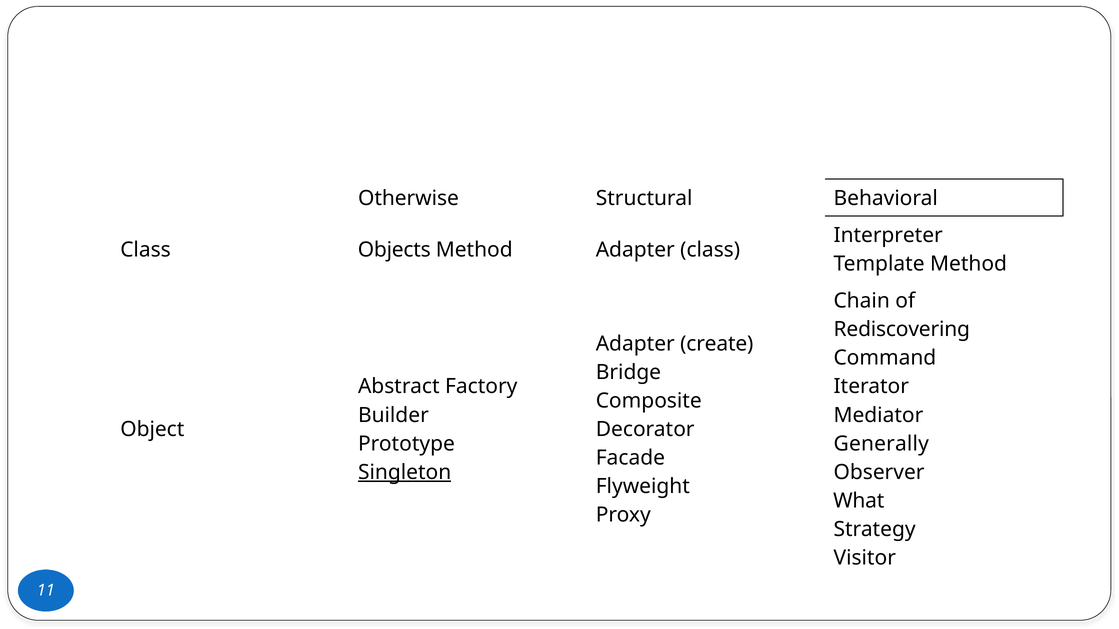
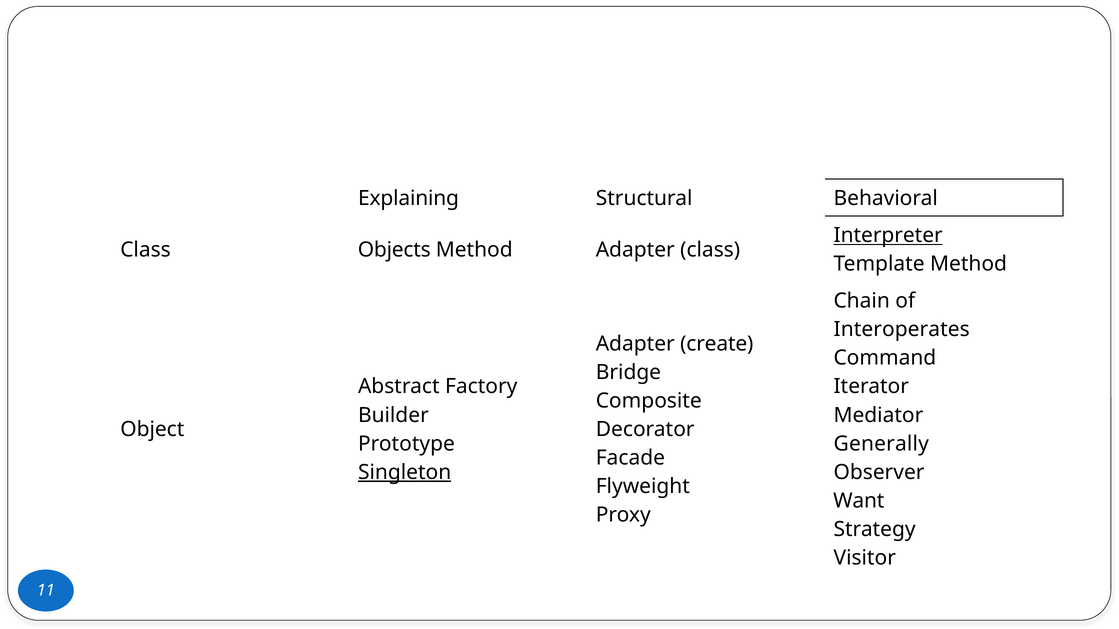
Otherwise: Otherwise -> Explaining
Interpreter underline: none -> present
Rediscovering: Rediscovering -> Interoperates
What: What -> Want
